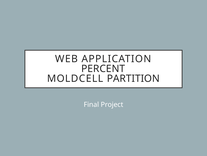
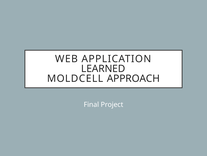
PERCENT: PERCENT -> LEARNED
PARTITION: PARTITION -> APPROACH
